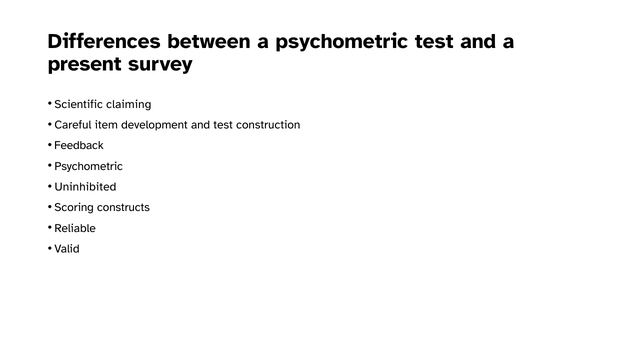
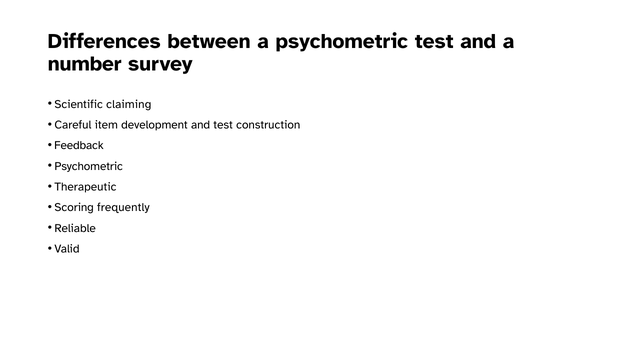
present: present -> number
Uninhibited: Uninhibited -> Therapeutic
constructs: constructs -> frequently
